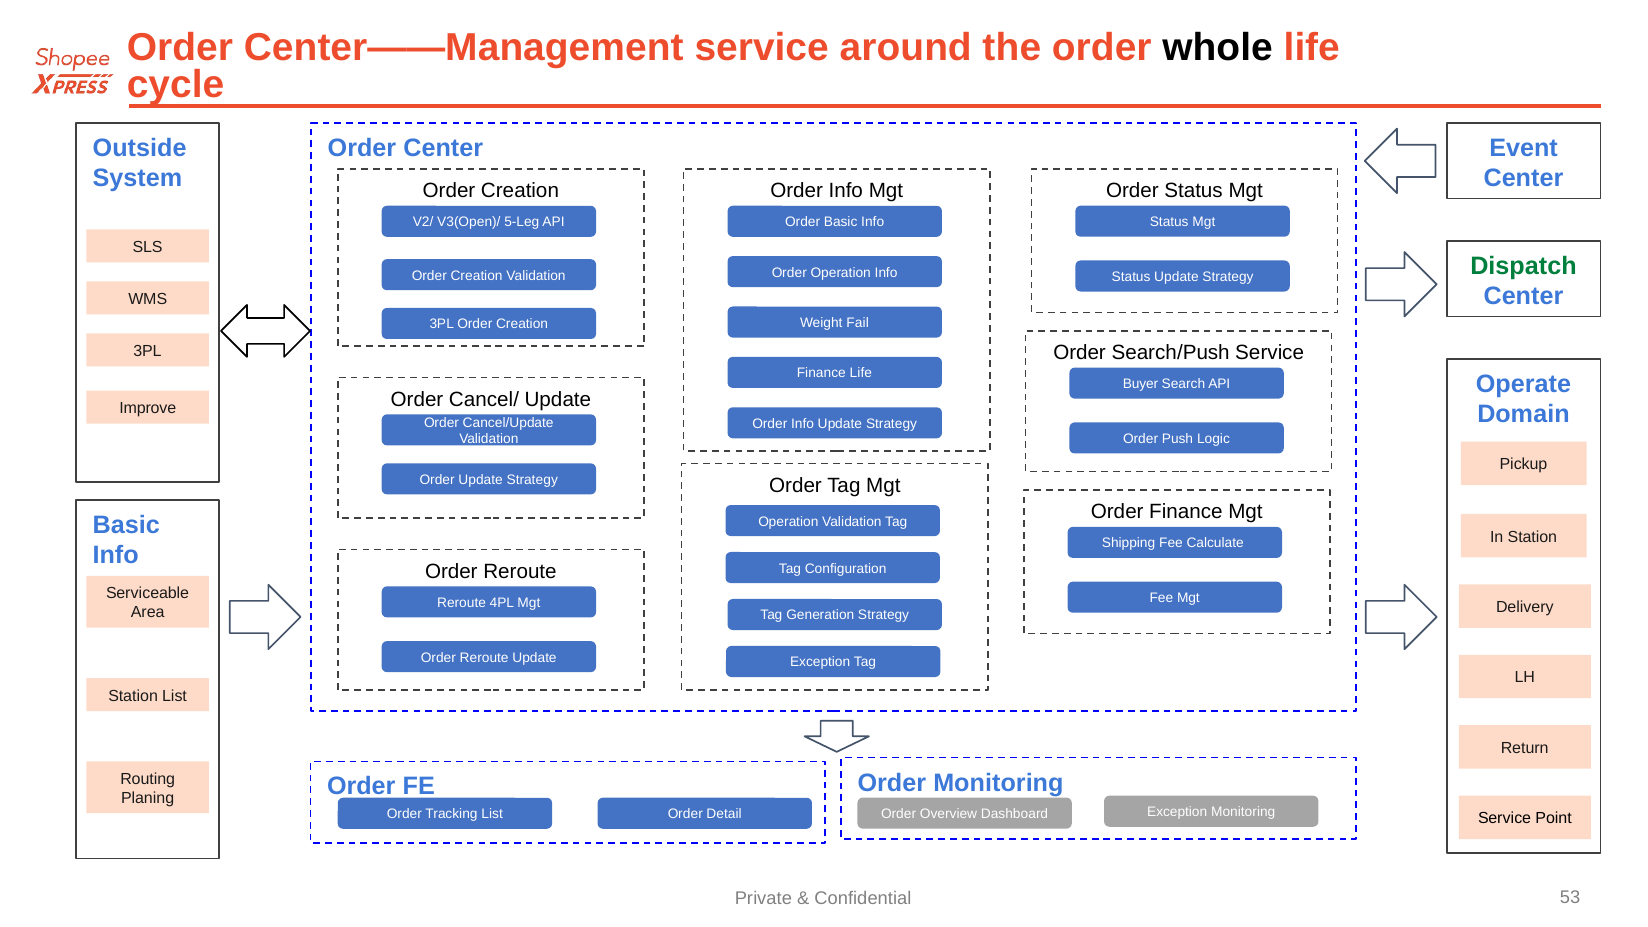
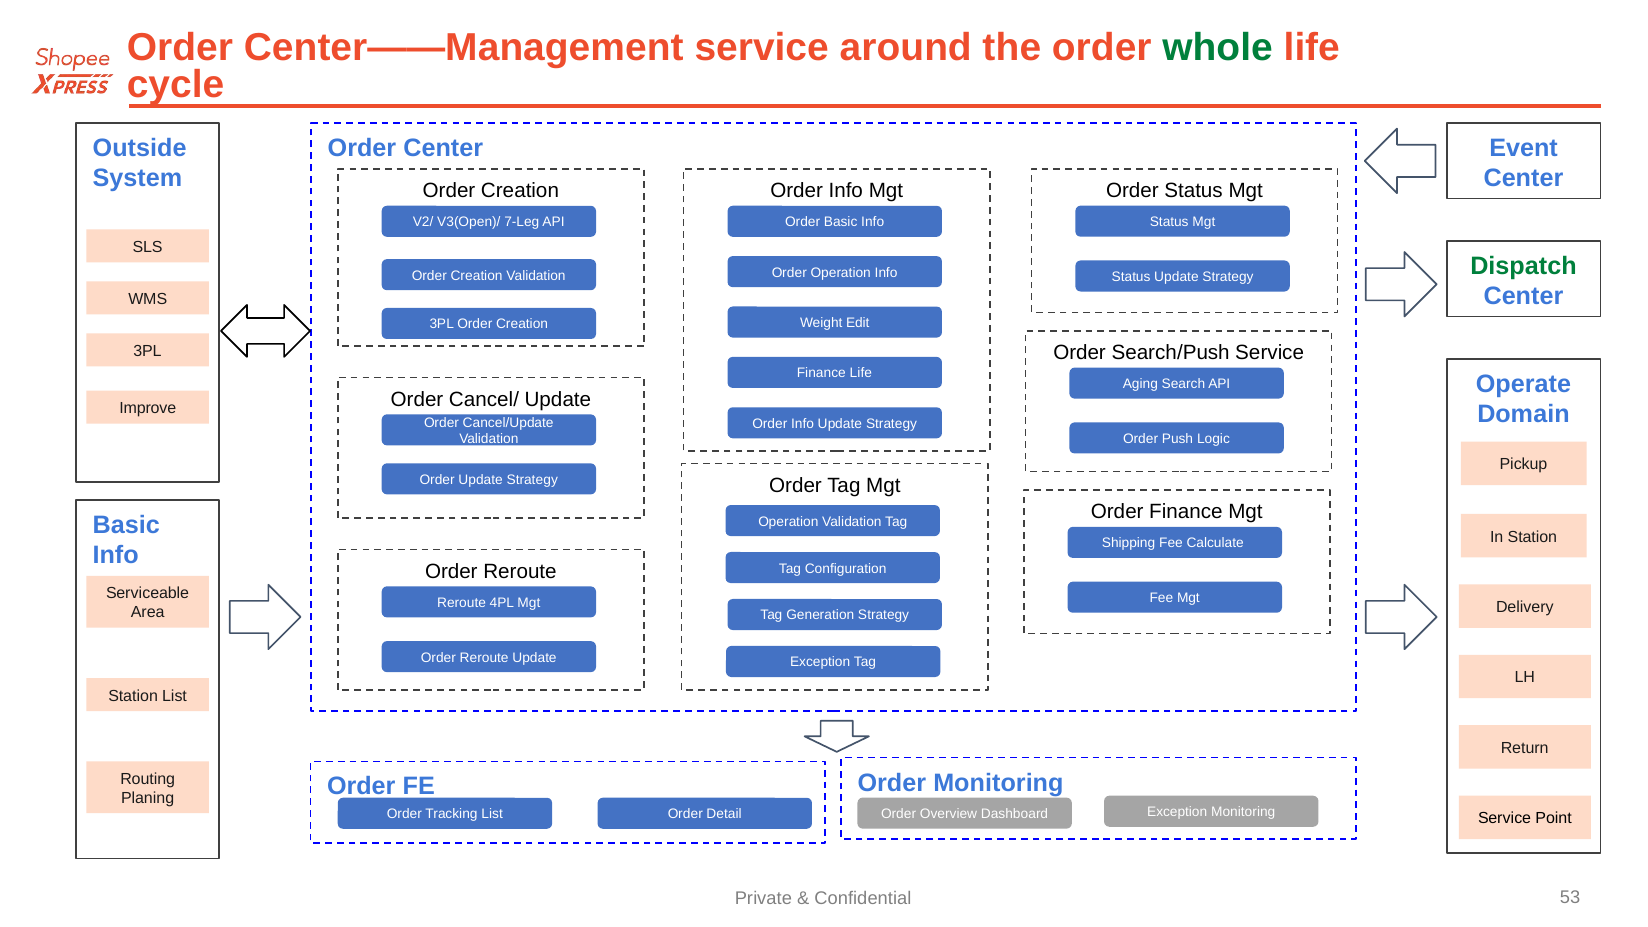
whole colour: black -> green
5-Leg: 5-Leg -> 7-Leg
Fail: Fail -> Edit
Buyer: Buyer -> Aging
